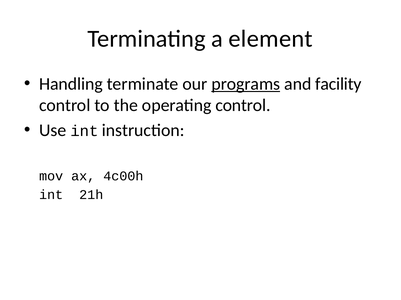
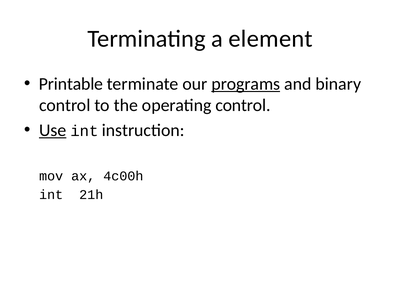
Handling: Handling -> Printable
facility: facility -> binary
Use underline: none -> present
